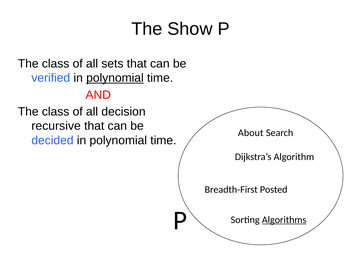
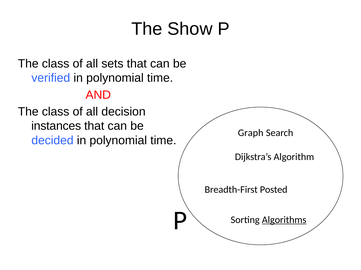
polynomial at (115, 78) underline: present -> none
recursive: recursive -> instances
About: About -> Graph
